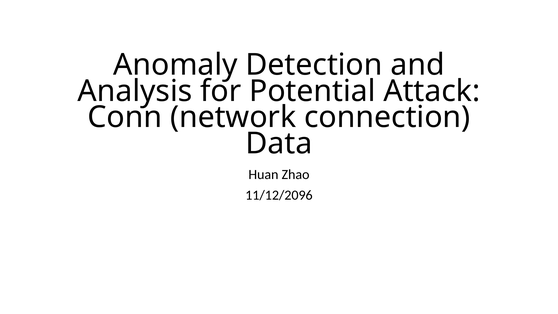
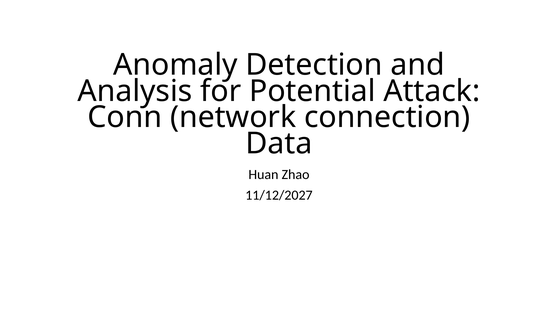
11/12/2096: 11/12/2096 -> 11/12/2027
